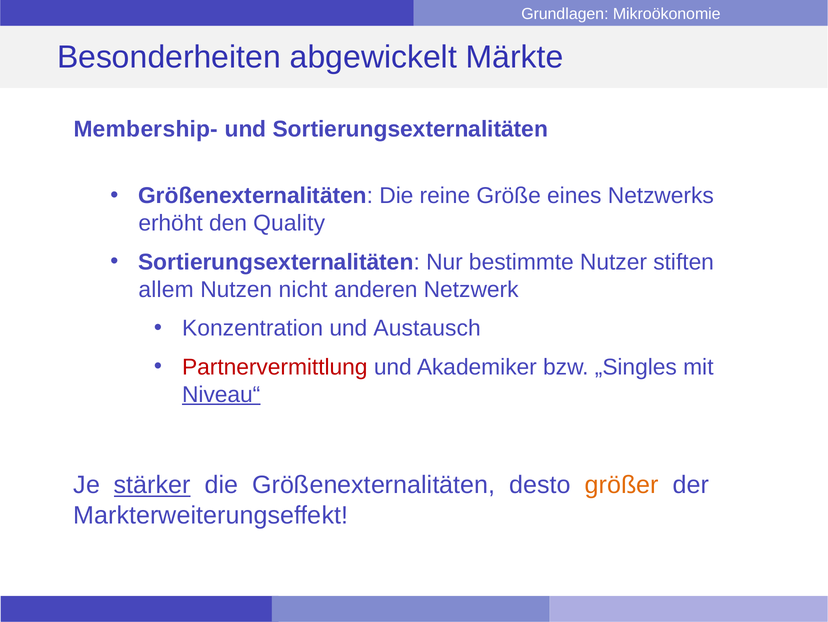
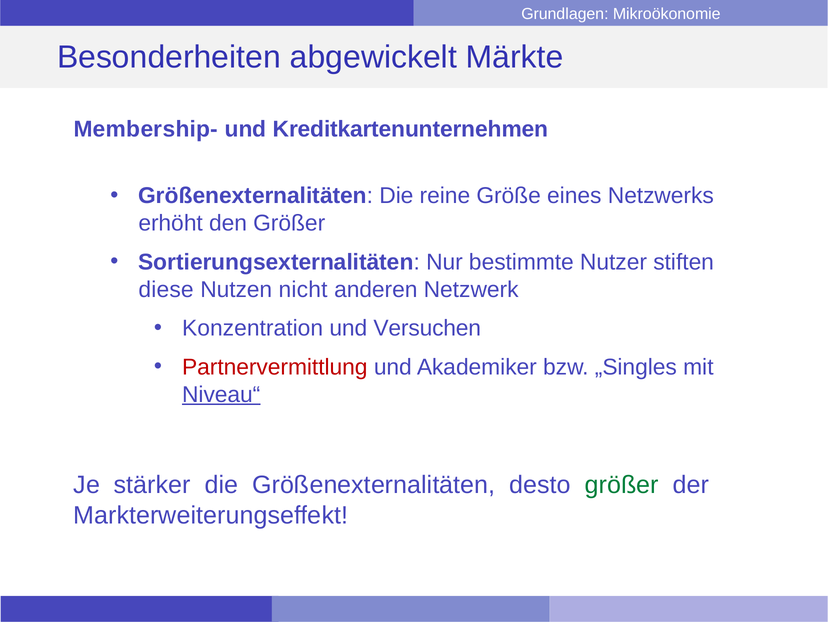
und Sortierungsexternalitäten: Sortierungsexternalitäten -> Kreditkartenunternehmen
den Quality: Quality -> Größer
allem: allem -> diese
Austausch: Austausch -> Versuchen
stärker underline: present -> none
größer at (622, 485) colour: orange -> green
